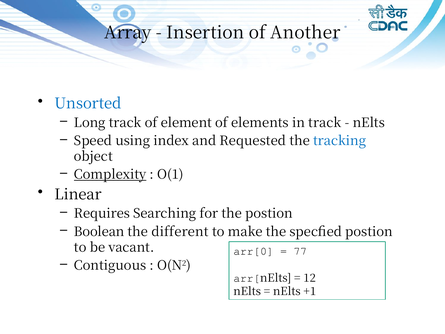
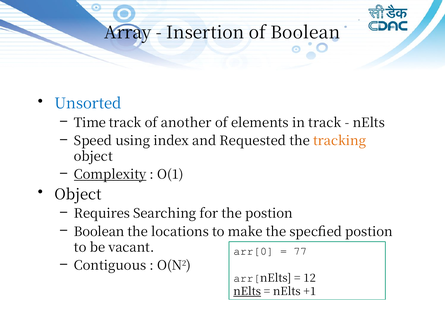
of Another: Another -> Boolean
Long: Long -> Time
element: element -> another
tracking colour: blue -> orange
Linear at (78, 194): Linear -> Object
different: different -> locations
nElts at (247, 291) underline: none -> present
